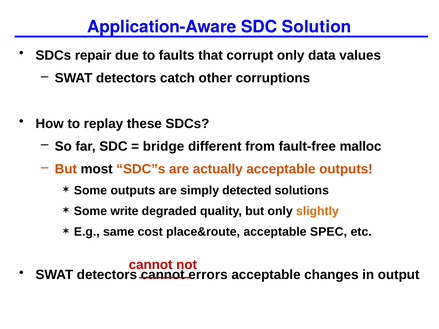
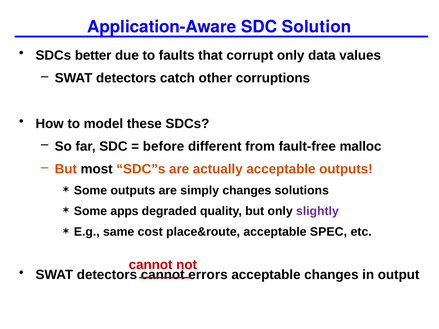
repair: repair -> better
replay: replay -> model
bridge: bridge -> before
simply detected: detected -> changes
write: write -> apps
slightly colour: orange -> purple
